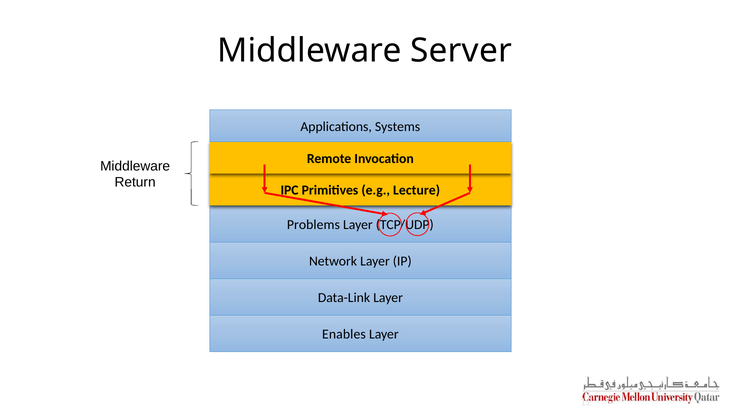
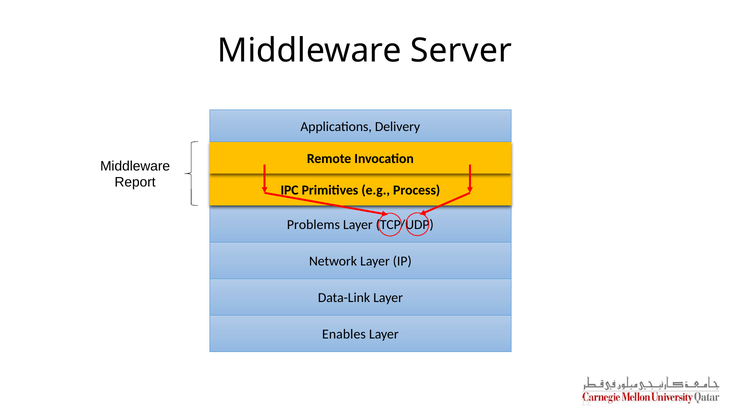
Systems: Systems -> Delivery
Return: Return -> Report
Lecture: Lecture -> Process
